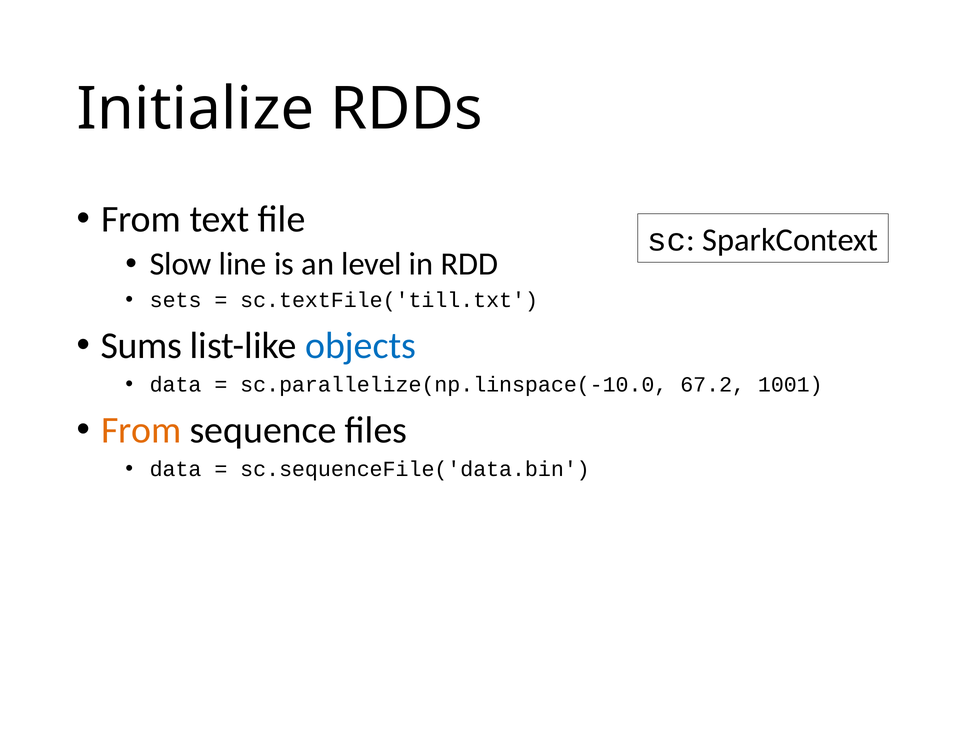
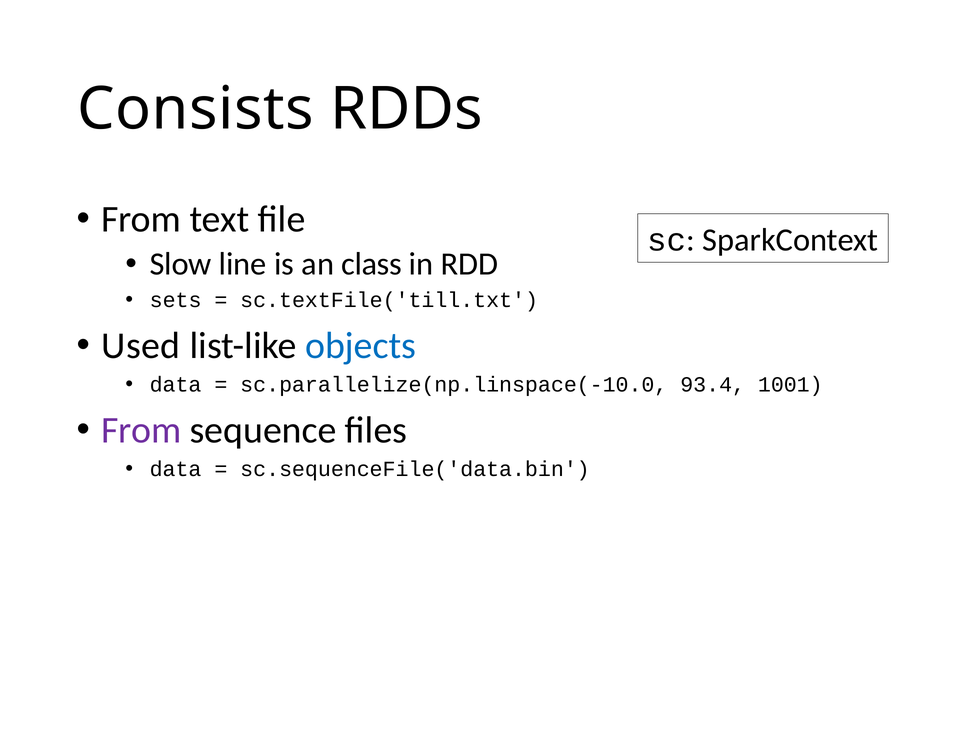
Initialize: Initialize -> Consists
level: level -> class
Sums: Sums -> Used
67.2: 67.2 -> 93.4
From at (141, 430) colour: orange -> purple
